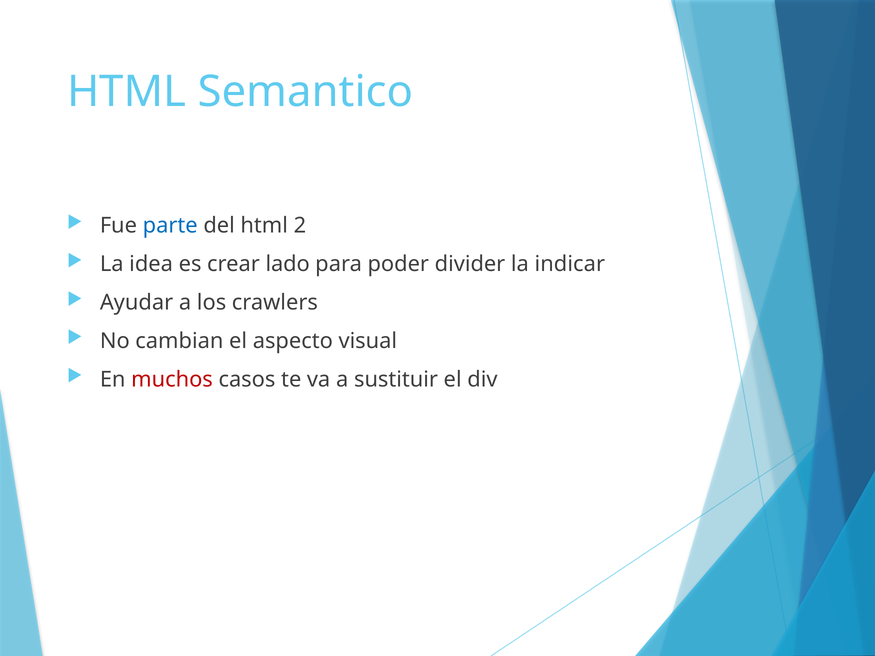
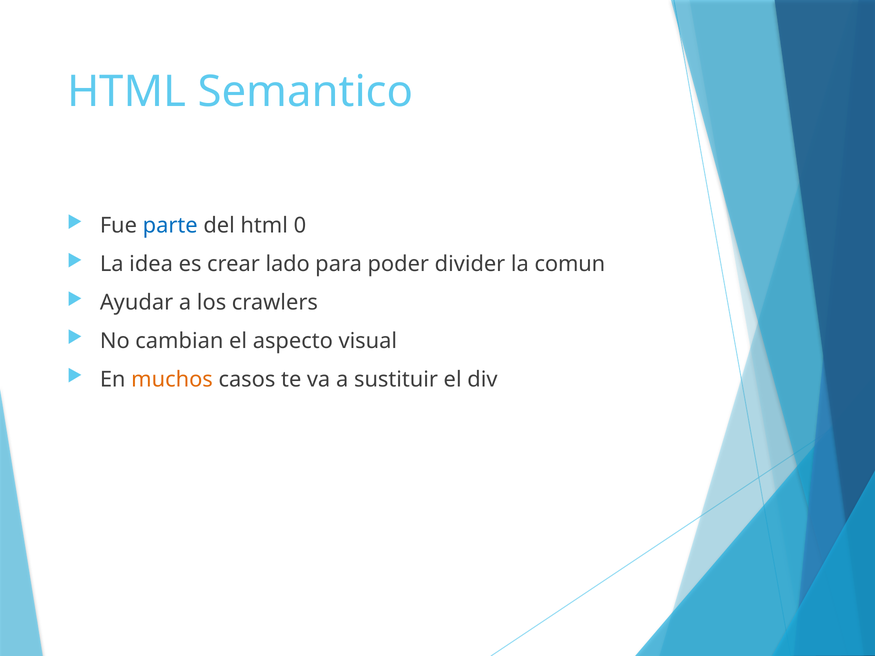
2: 2 -> 0
indicar: indicar -> comun
muchos colour: red -> orange
